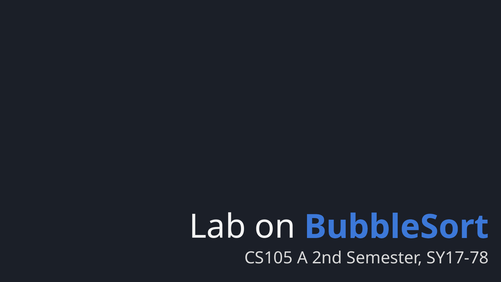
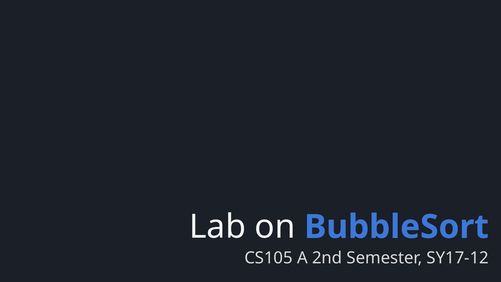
SY17-78: SY17-78 -> SY17-12
